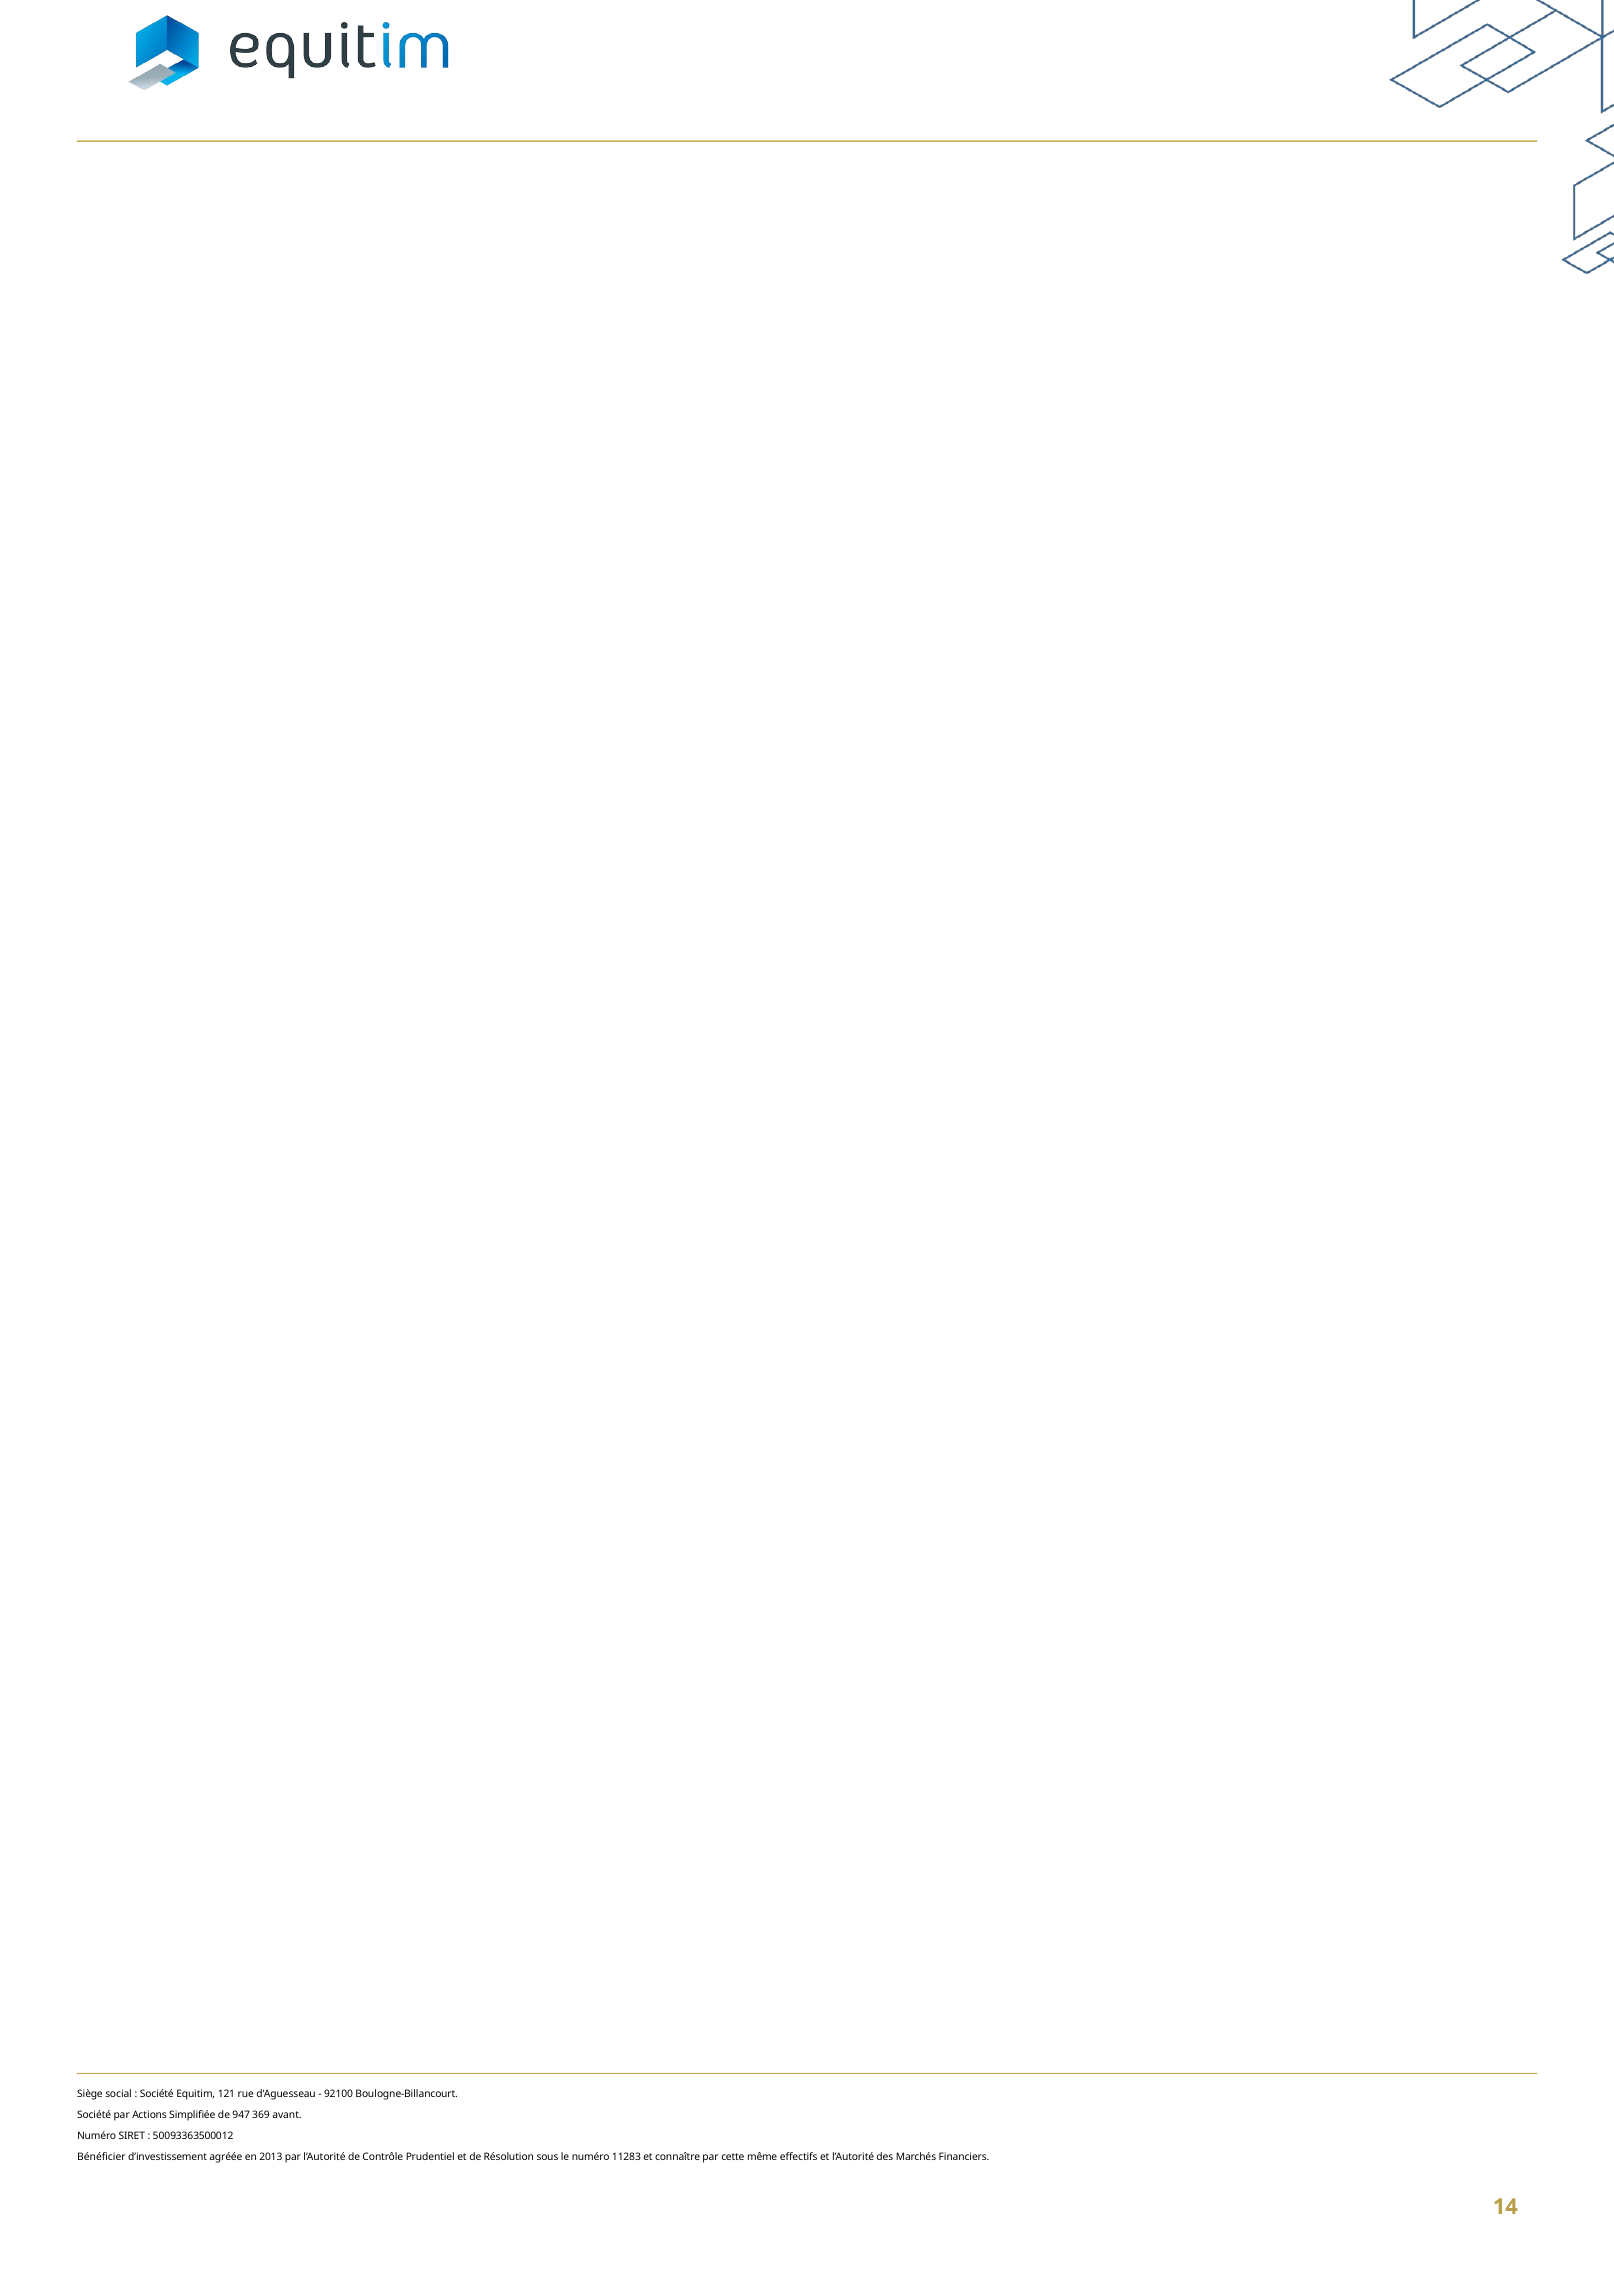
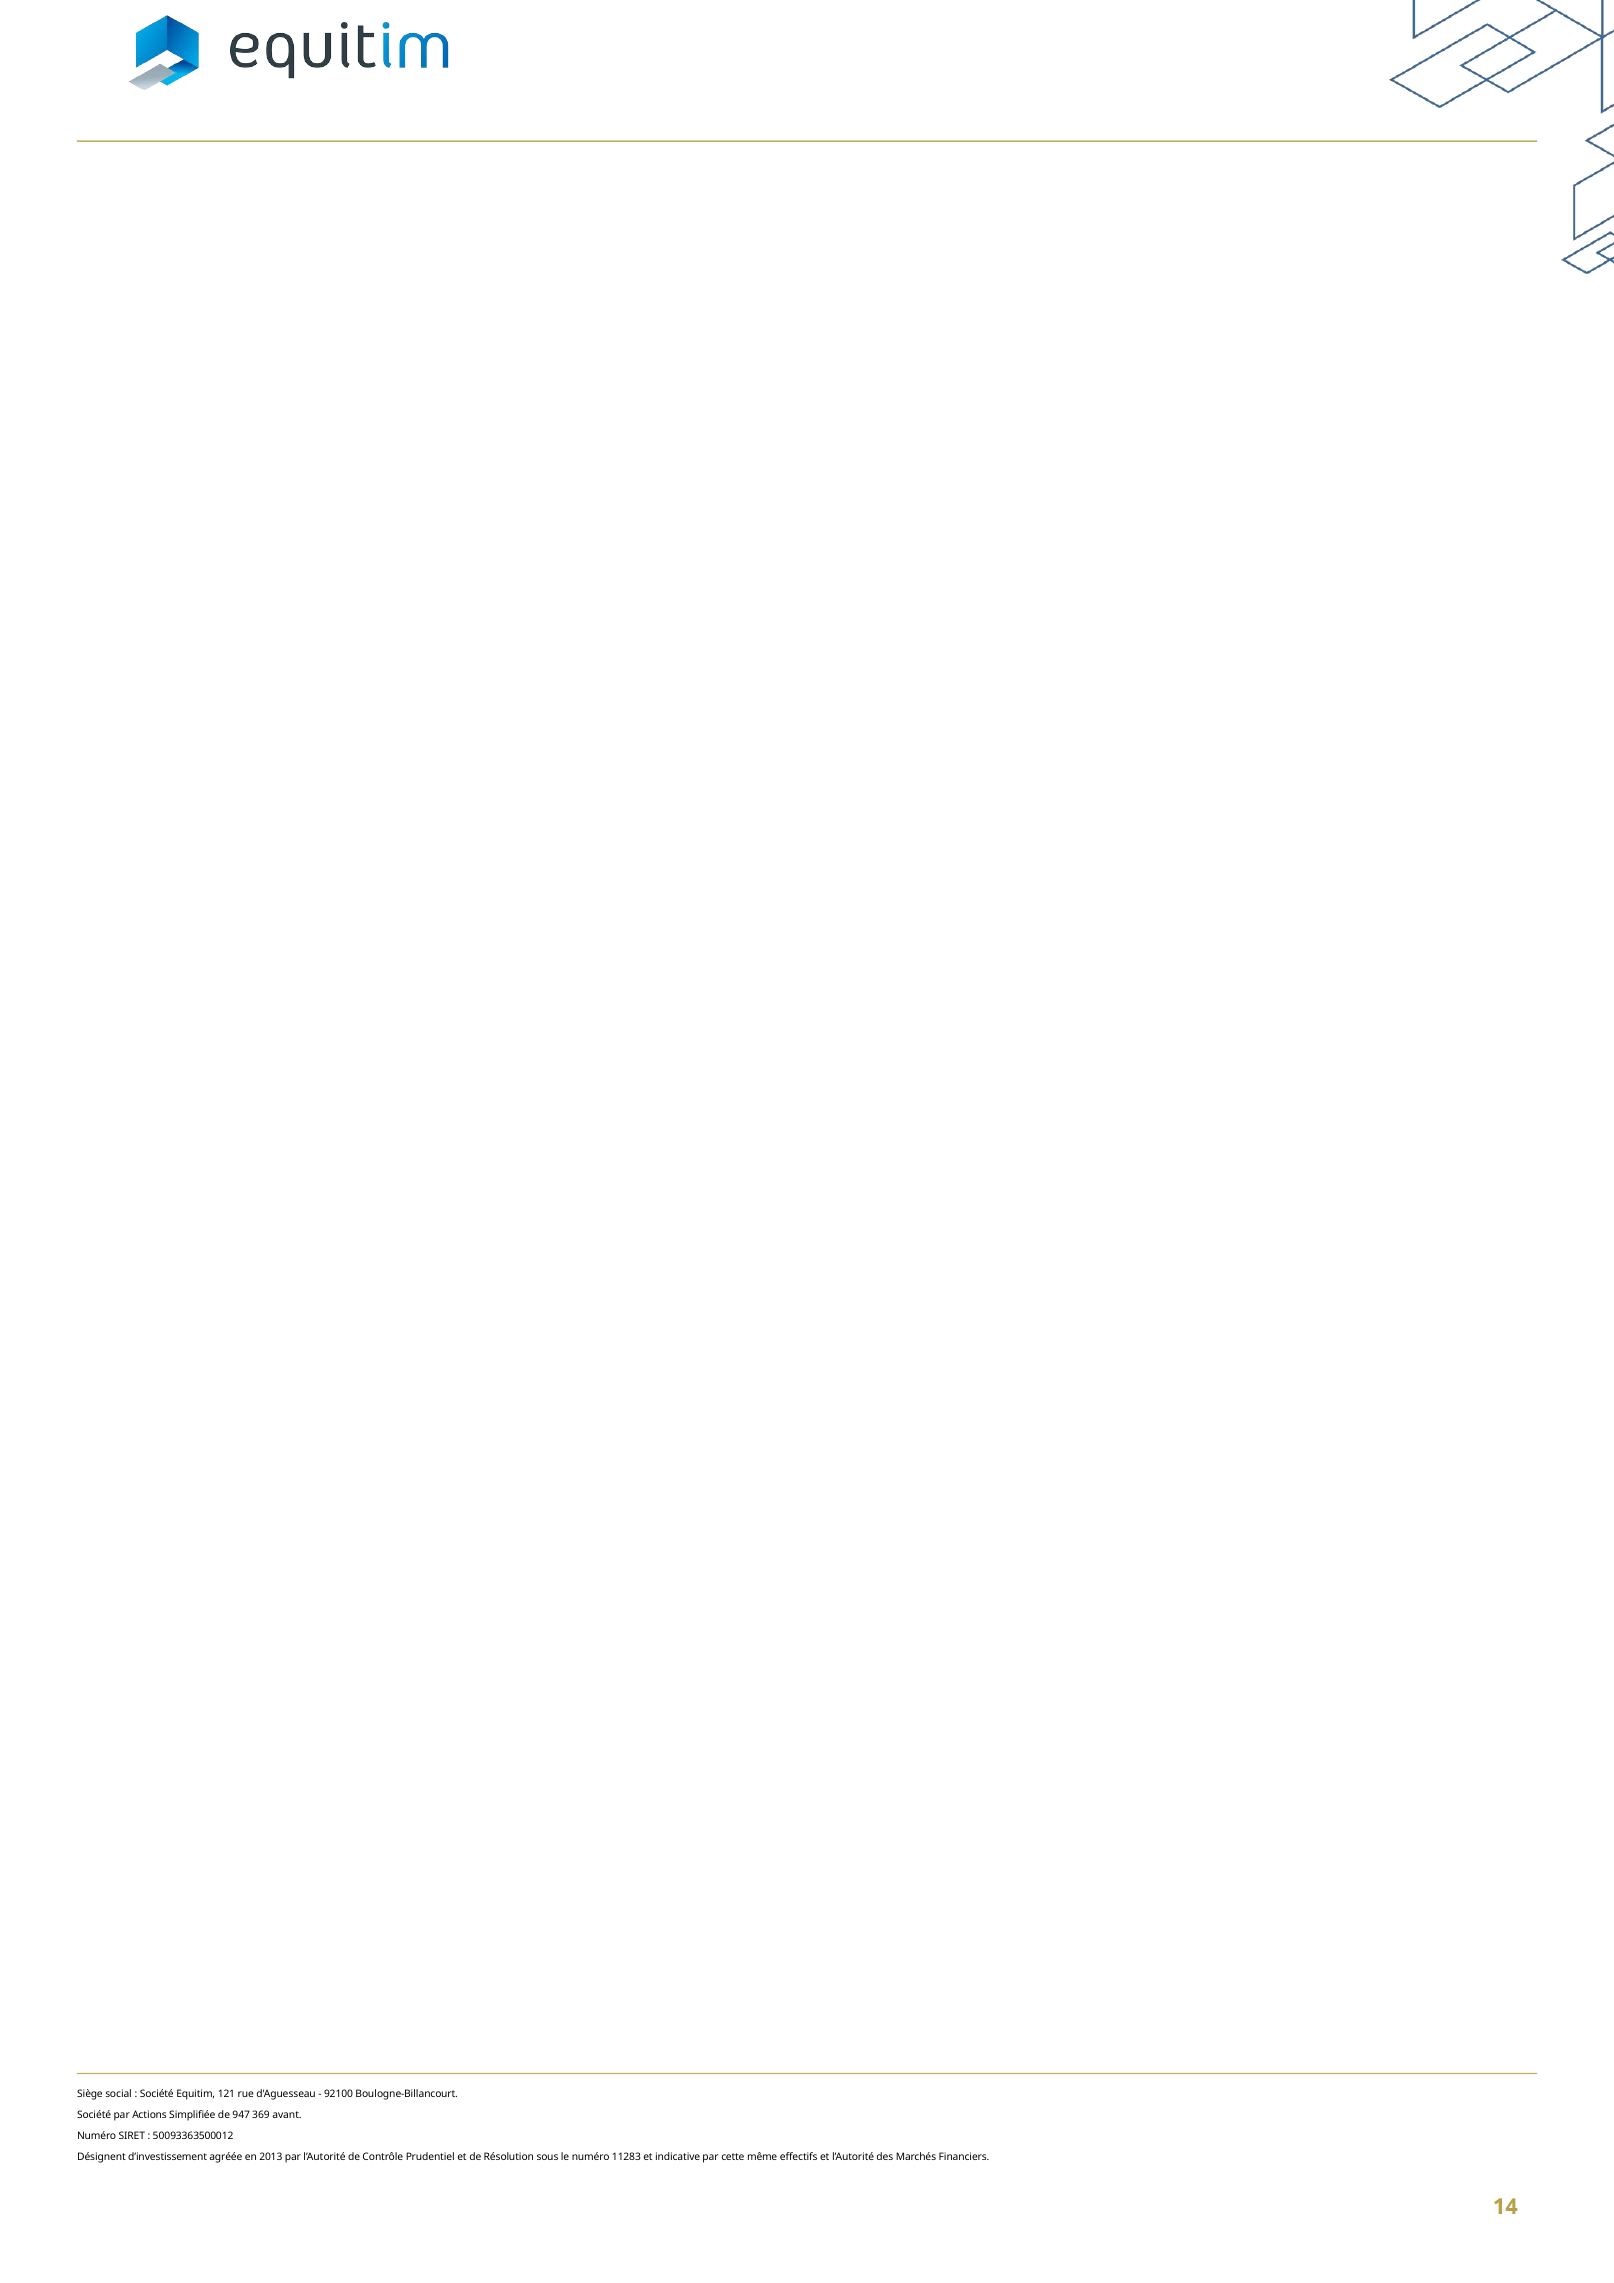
Bénéficier: Bénéficier -> Désignent
connaître: connaître -> indicative
